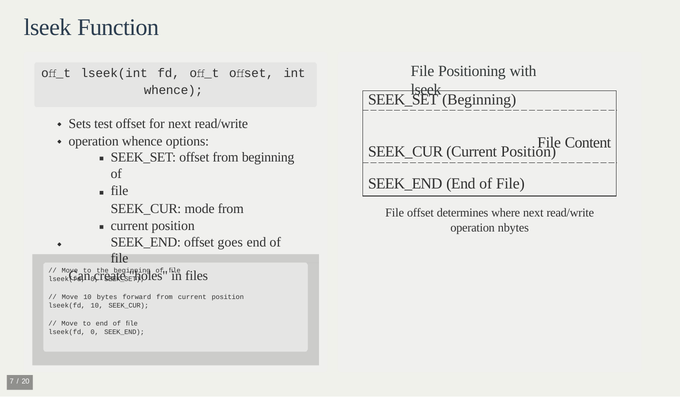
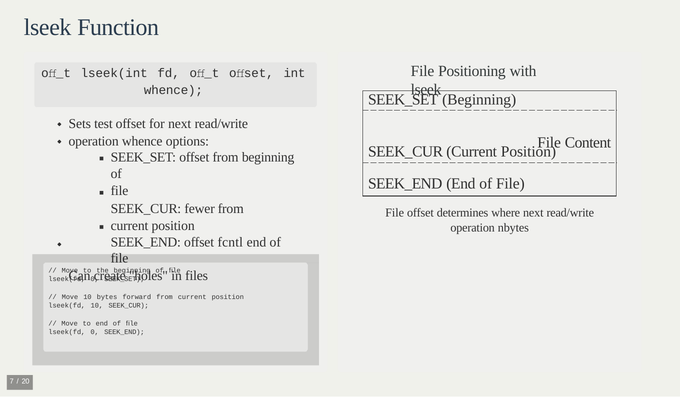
mode: mode -> fewer
goes: goes -> fcntl
